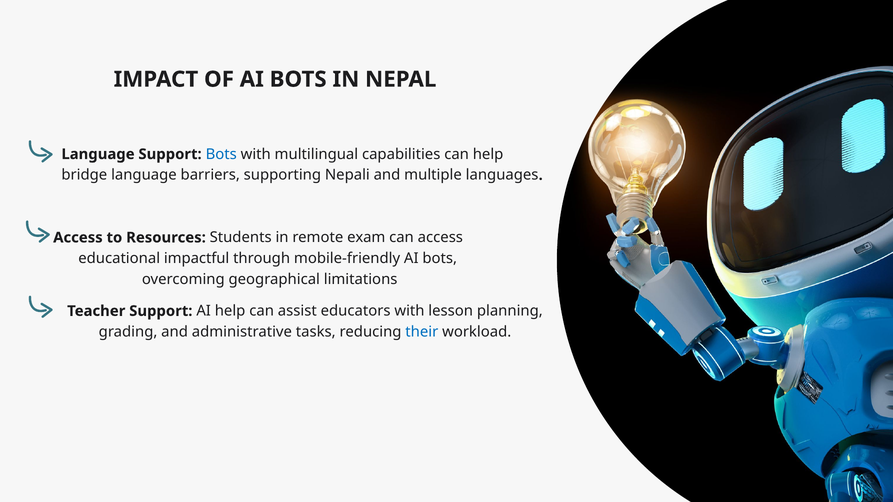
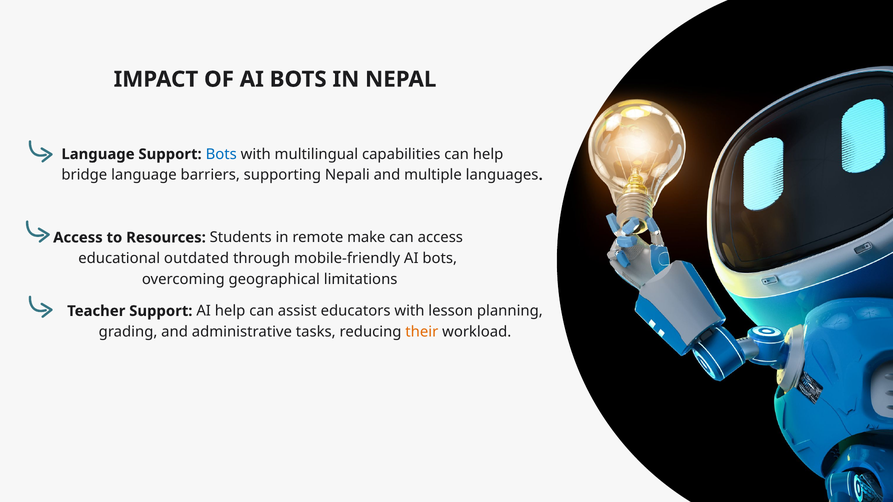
exam: exam -> make
impactful: impactful -> outdated
their colour: blue -> orange
